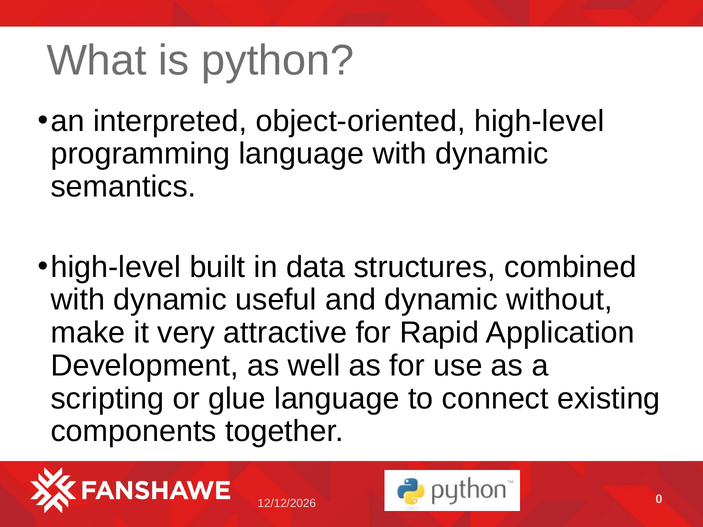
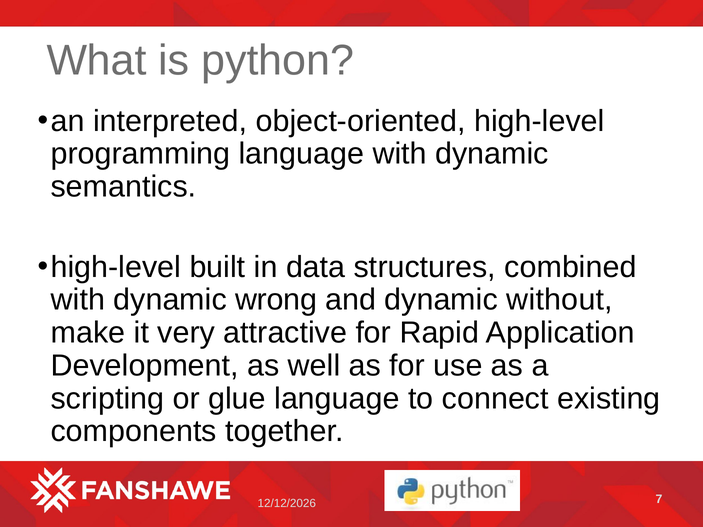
useful: useful -> wrong
0: 0 -> 7
